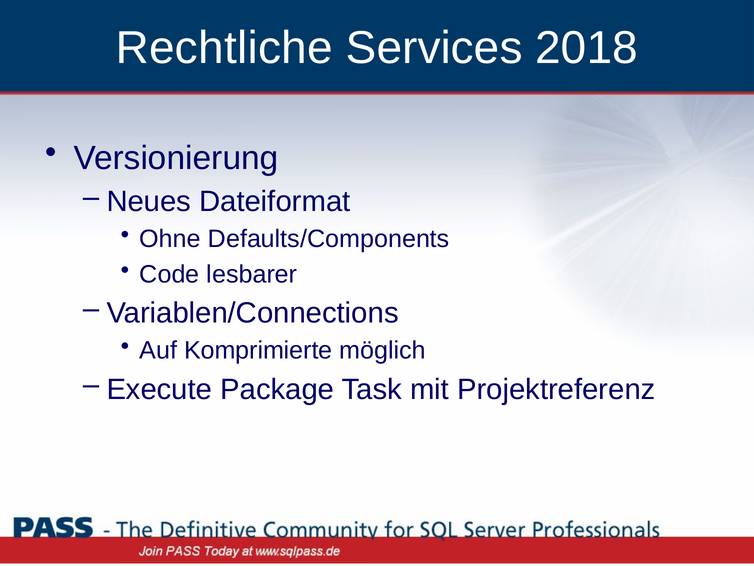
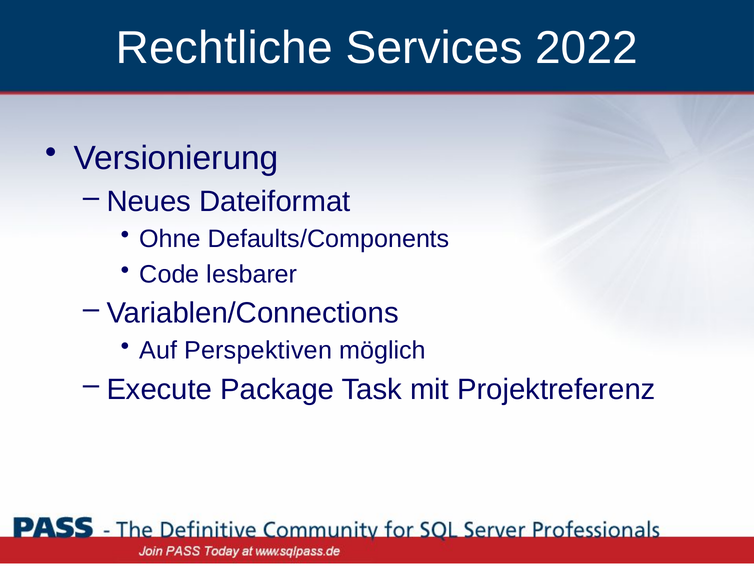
2018: 2018 -> 2022
Komprimierte: Komprimierte -> Perspektiven
